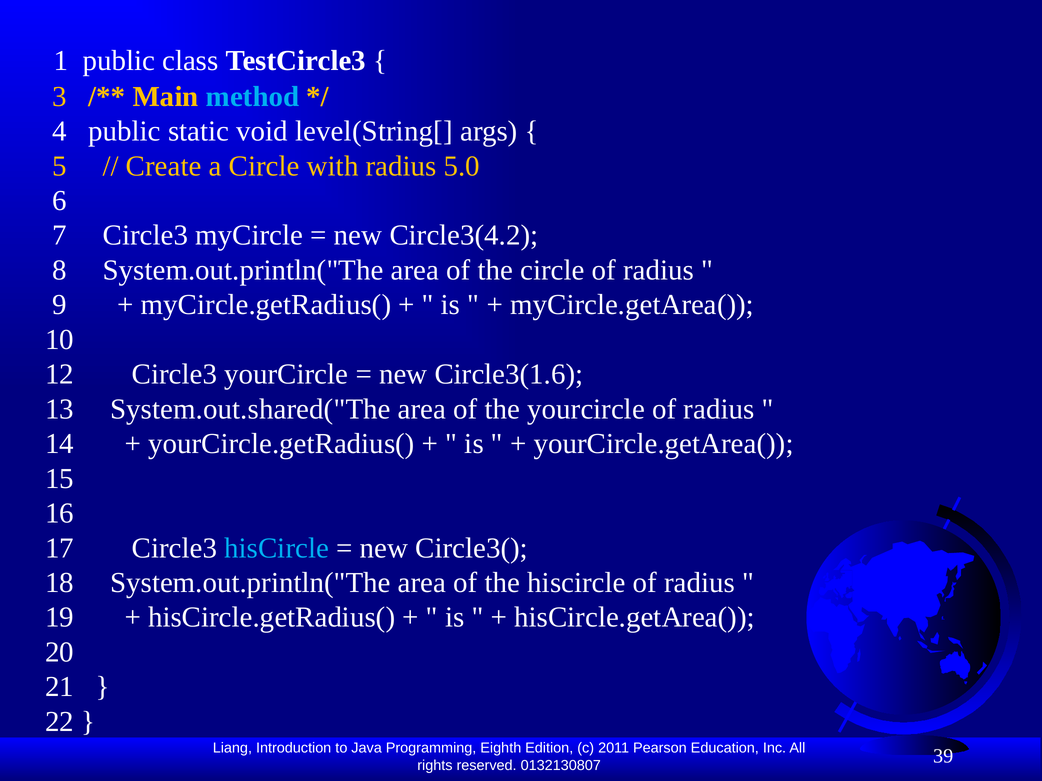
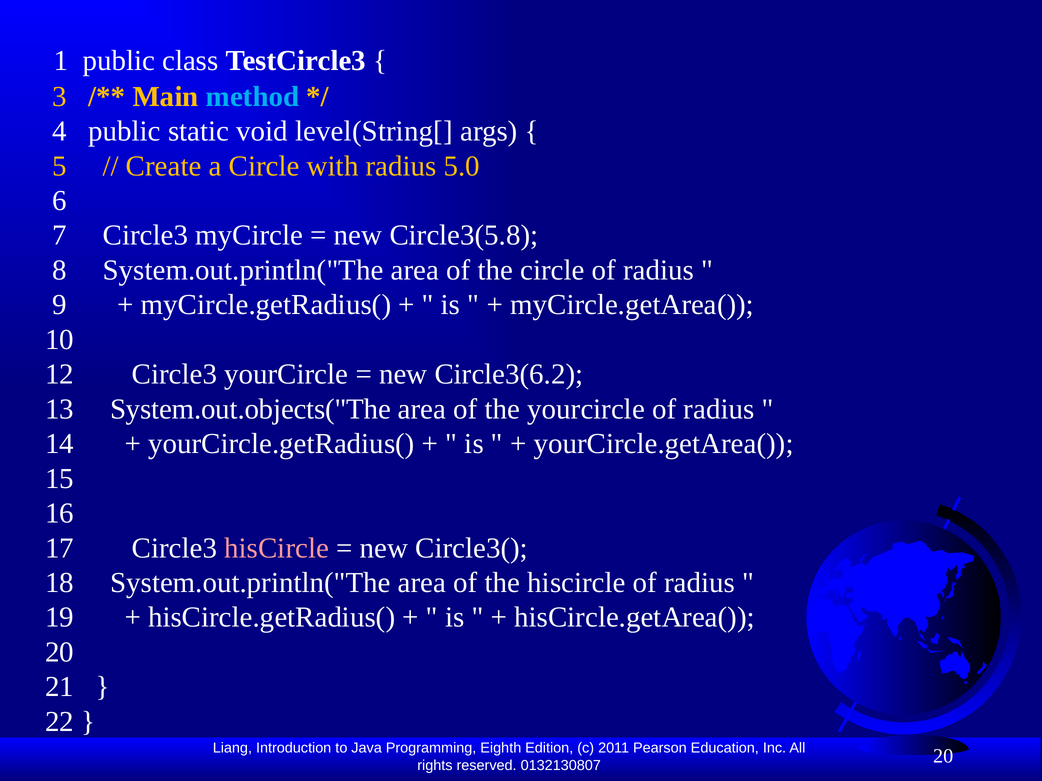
Circle3(4.2: Circle3(4.2 -> Circle3(5.8
Circle3(1.6: Circle3(1.6 -> Circle3(6.2
System.out.shared("The: System.out.shared("The -> System.out.objects("The
hisCircle at (277, 548) colour: light blue -> pink
39 at (943, 757): 39 -> 20
